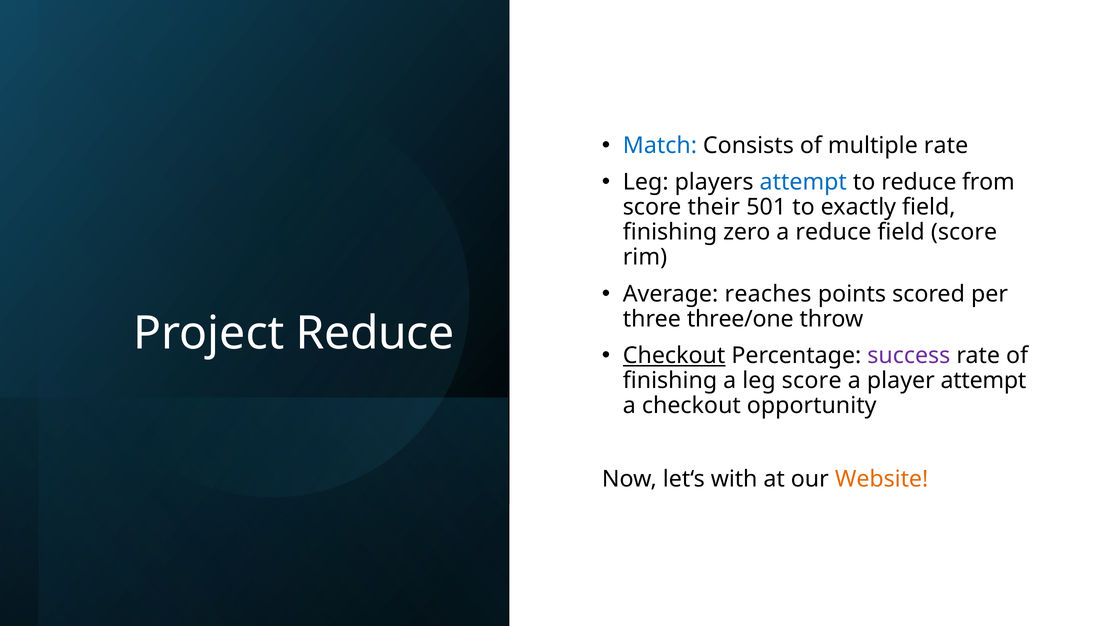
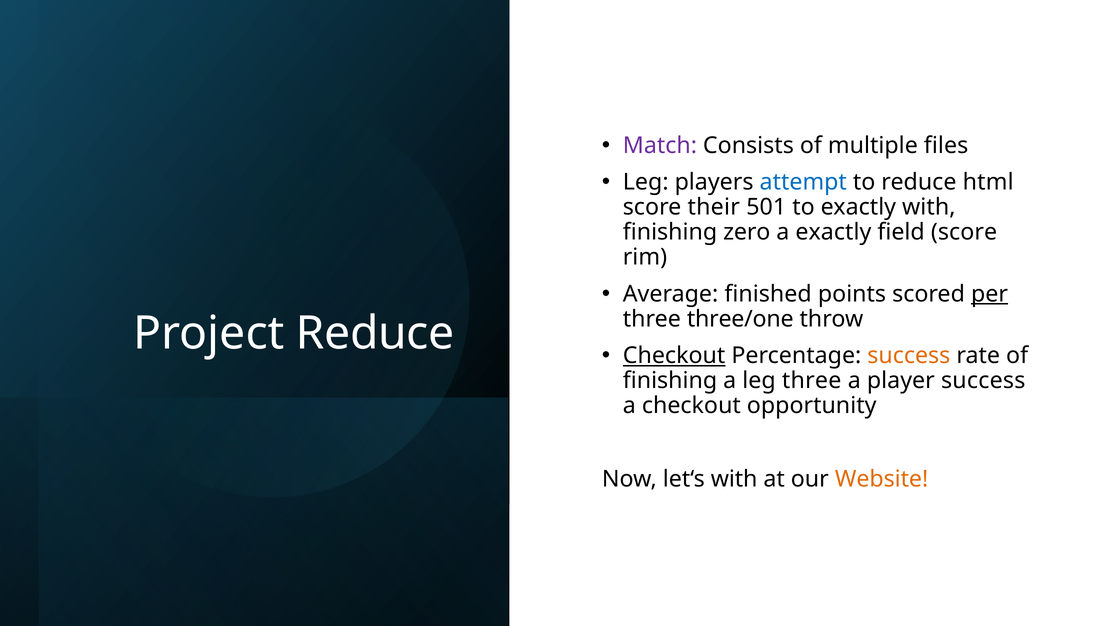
Match colour: blue -> purple
multiple rate: rate -> files
from: from -> html
exactly field: field -> with
a reduce: reduce -> exactly
reaches: reaches -> finished
per underline: none -> present
success at (909, 356) colour: purple -> orange
leg score: score -> three
player attempt: attempt -> success
